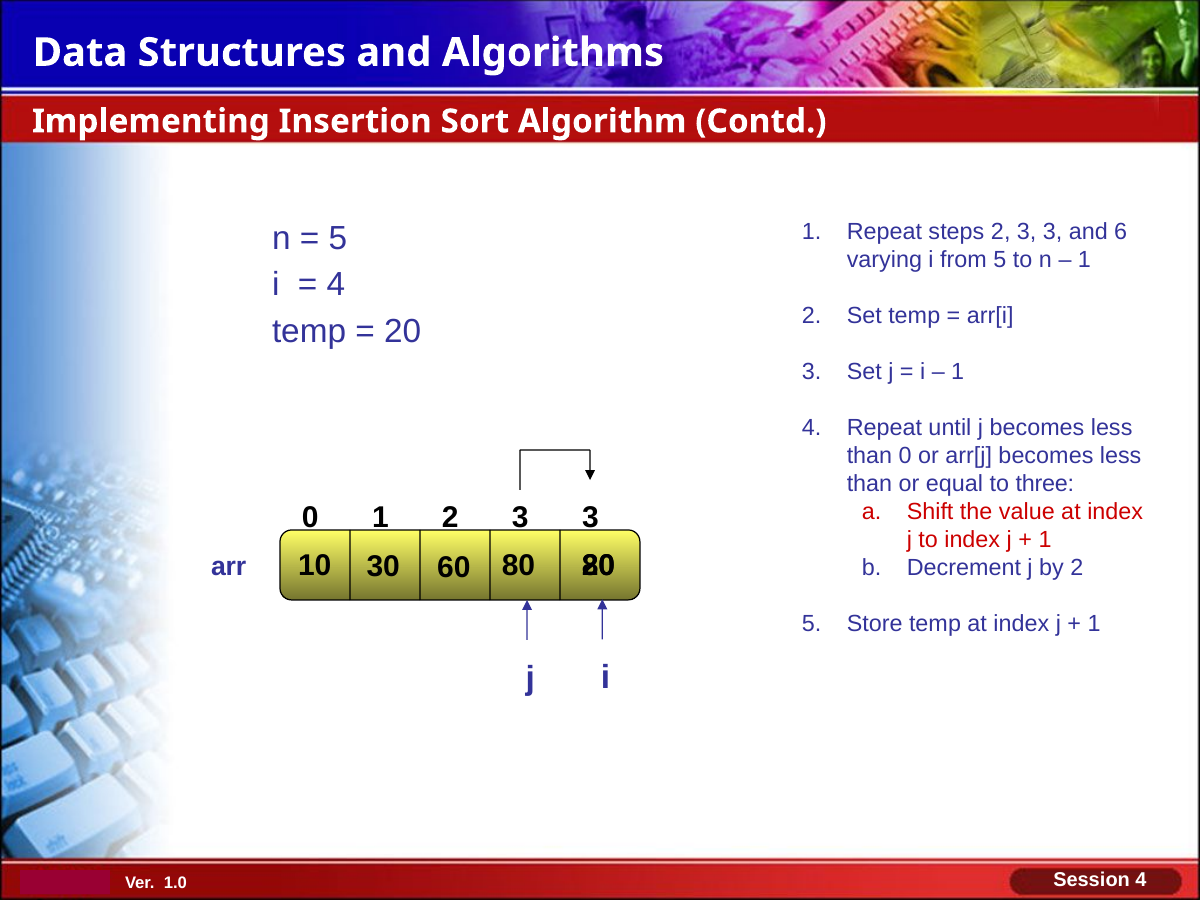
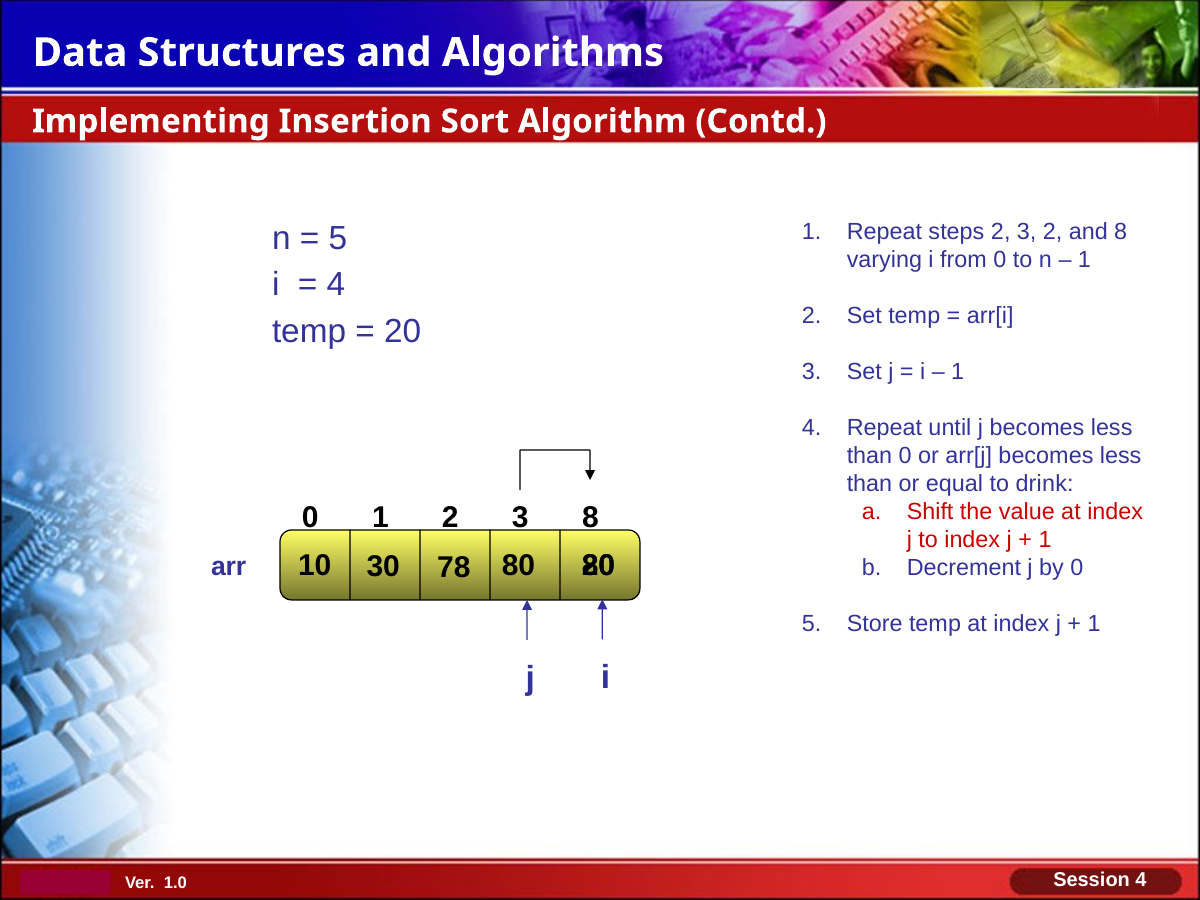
2 3 3: 3 -> 2
and 6: 6 -> 8
from 5: 5 -> 0
three: three -> drink
0 3: 3 -> 8
60: 60 -> 78
by 2: 2 -> 0
